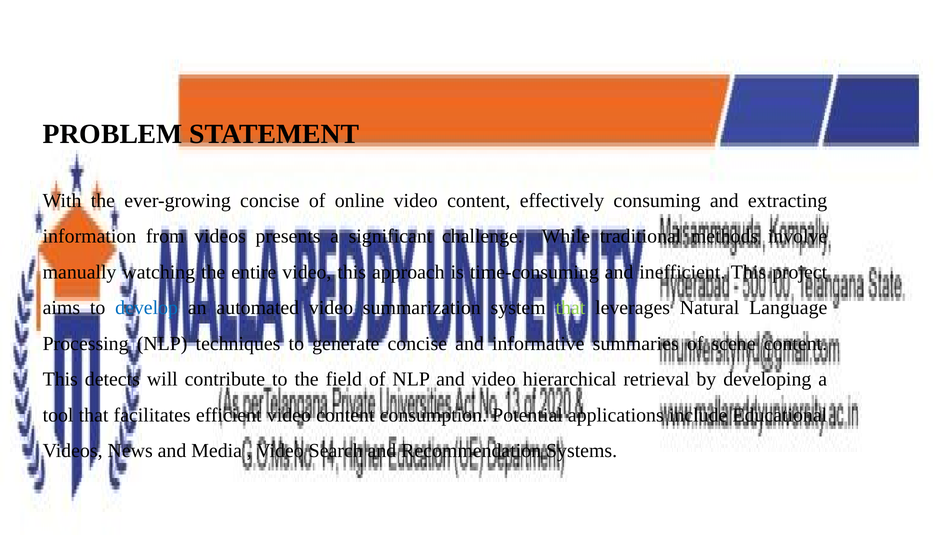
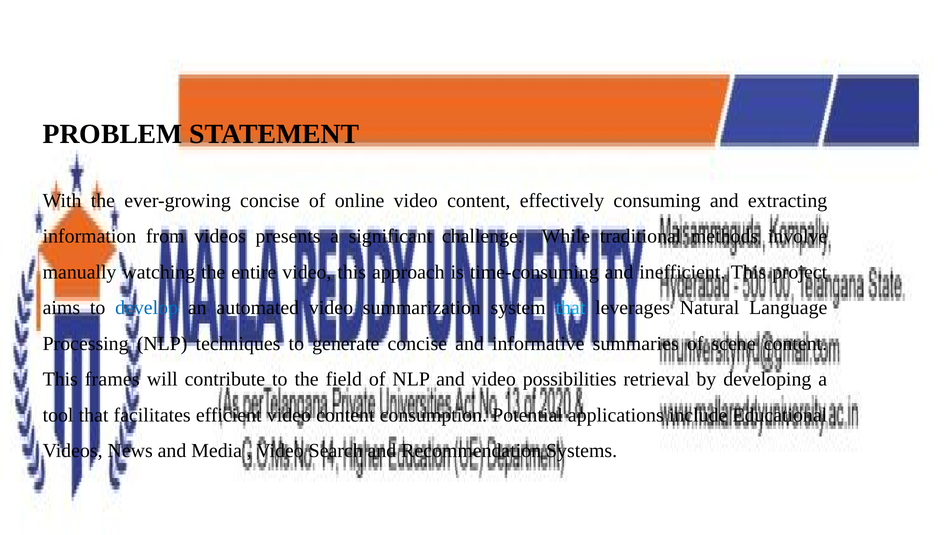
that at (570, 308) colour: light green -> light blue
detects: detects -> frames
hierarchical: hierarchical -> possibilities
